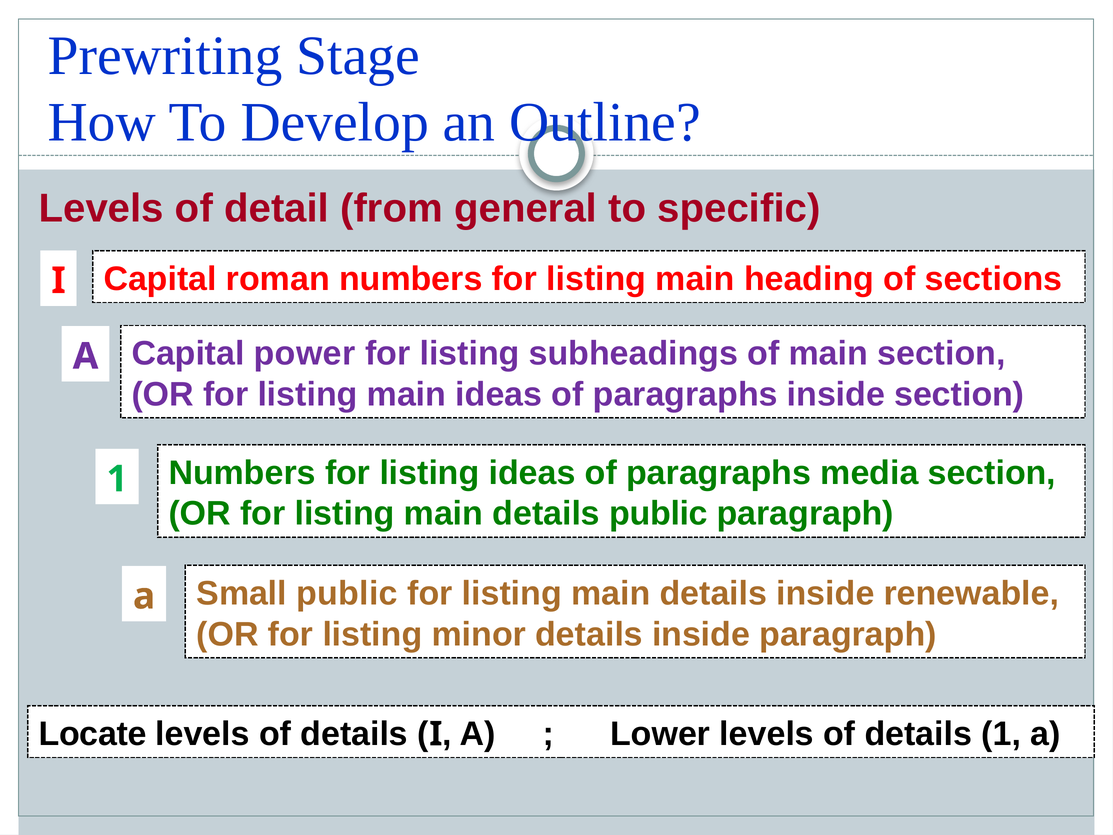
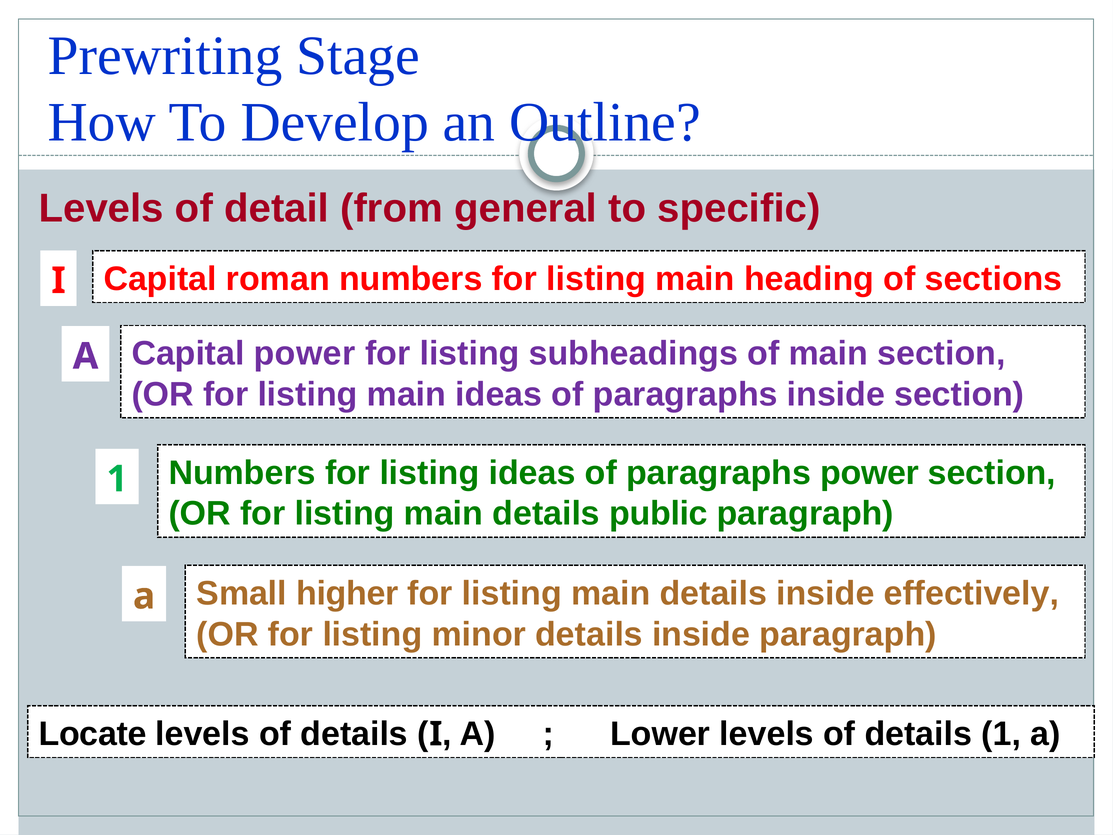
paragraphs media: media -> power
Small public: public -> higher
renewable: renewable -> effectively
